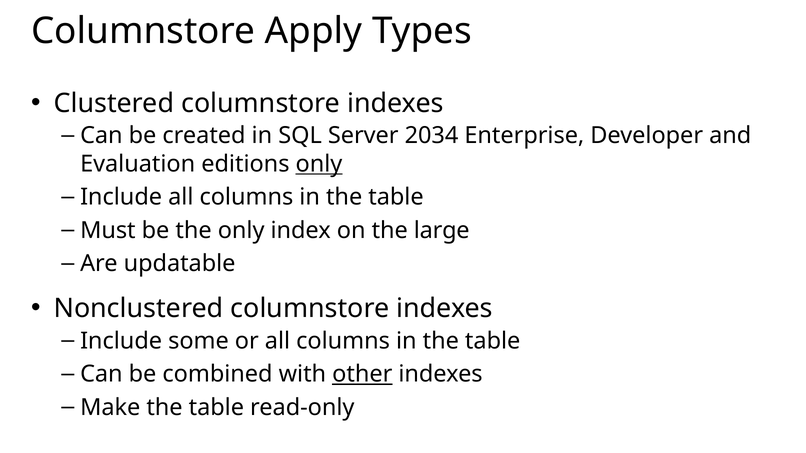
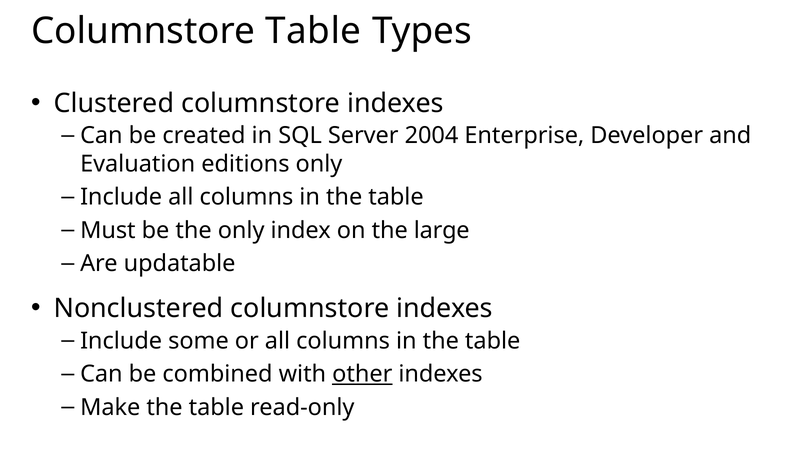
Columnstore Apply: Apply -> Table
2034: 2034 -> 2004
only at (319, 164) underline: present -> none
